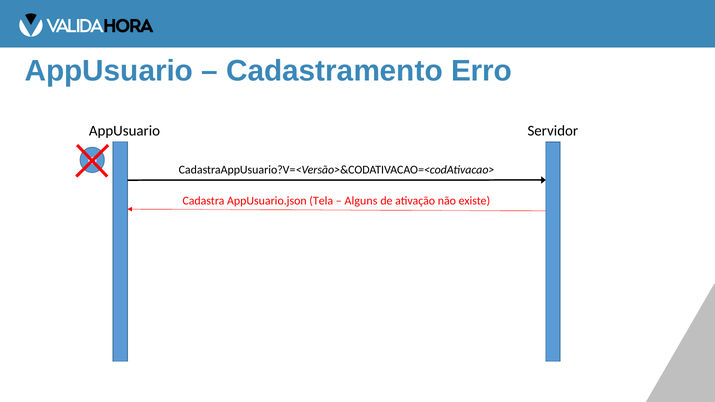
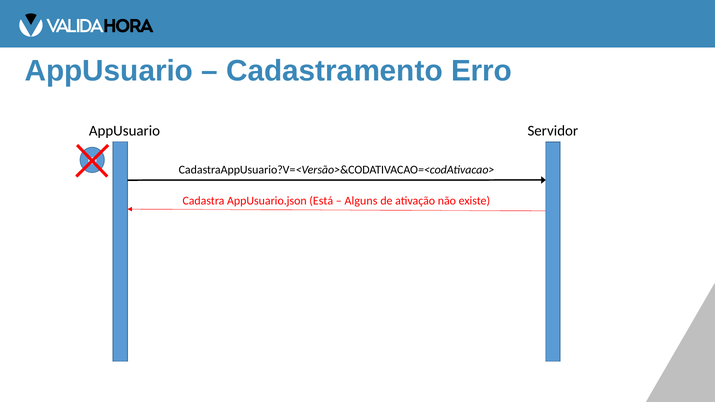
Tela: Tela -> Está
